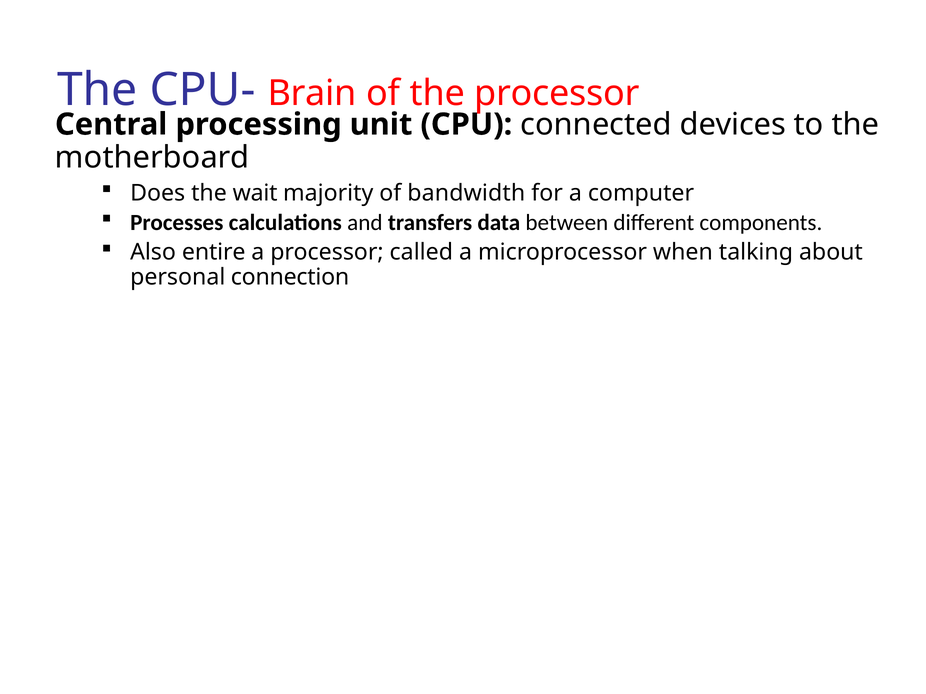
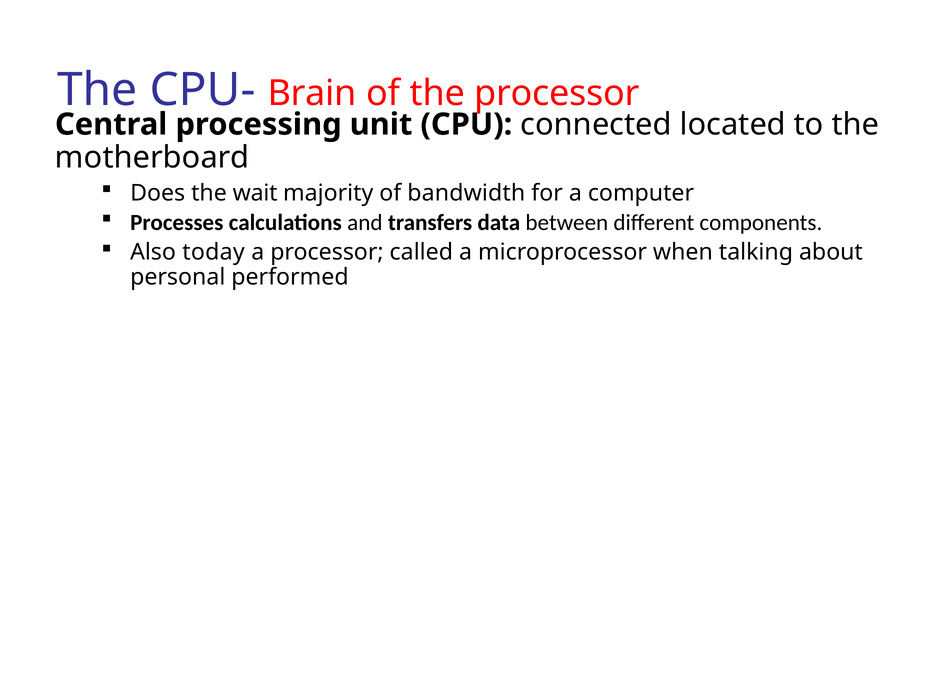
devices: devices -> located
entire: entire -> today
connection: connection -> performed
